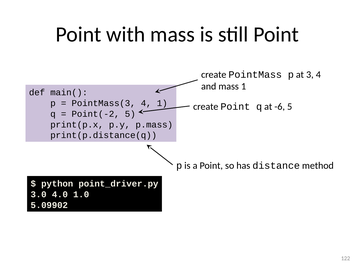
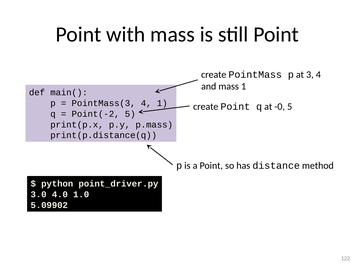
-6: -6 -> -0
